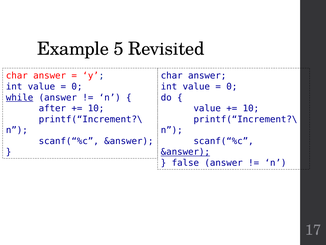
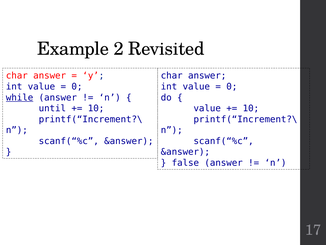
5: 5 -> 2
after: after -> until
&answer at (185, 152) underline: present -> none
